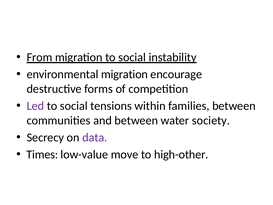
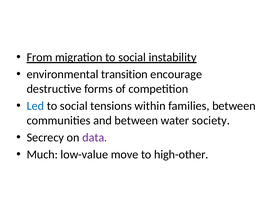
environmental migration: migration -> transition
Led colour: purple -> blue
Times: Times -> Much
